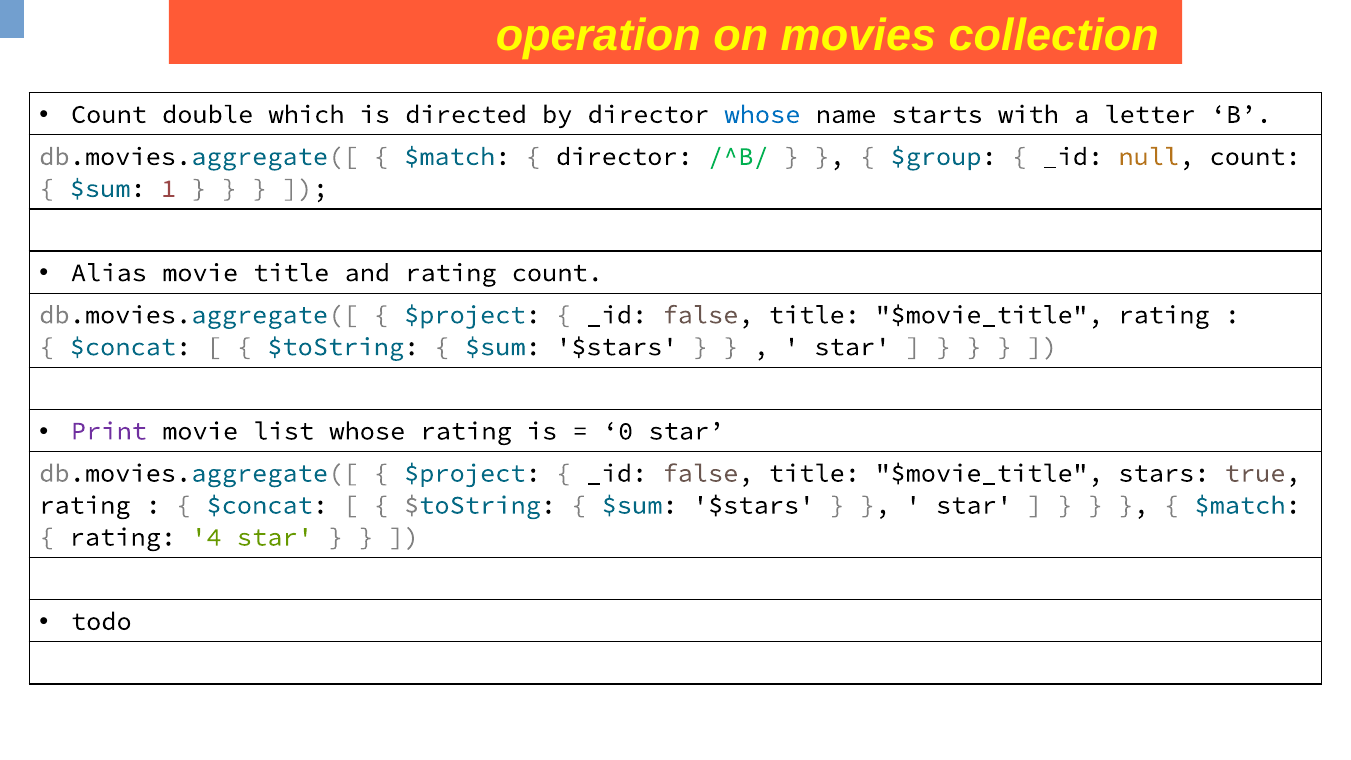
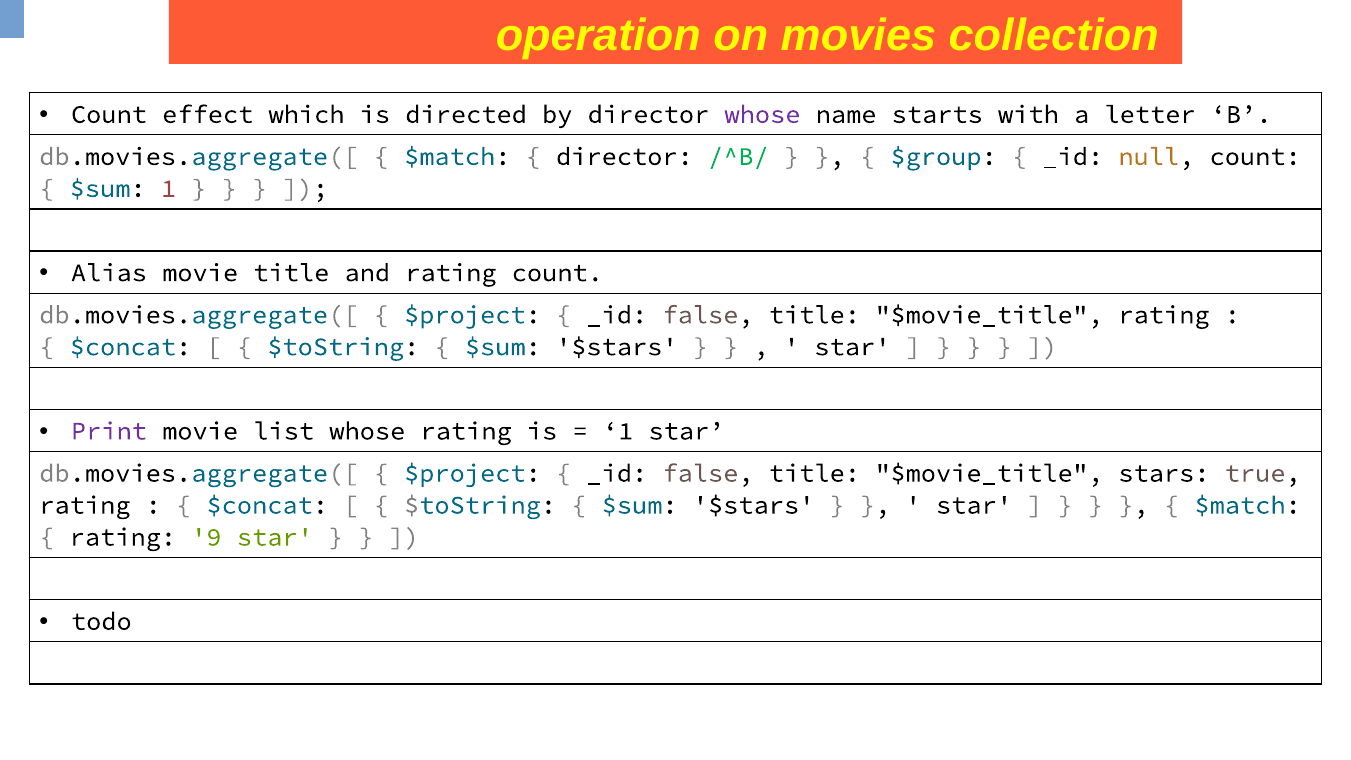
double: double -> effect
whose at (762, 114) colour: blue -> purple
0 at (618, 431): 0 -> 1
4: 4 -> 9
